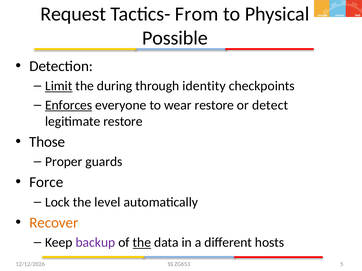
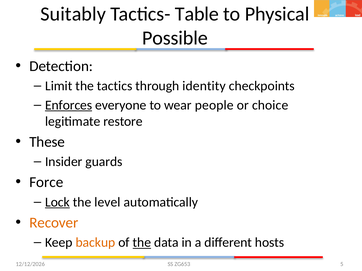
Request: Request -> Suitably
From: From -> Table
Limit underline: present -> none
during: during -> tactics
wear restore: restore -> people
detect: detect -> choice
Those: Those -> These
Proper: Proper -> Insider
Lock underline: none -> present
backup colour: purple -> orange
